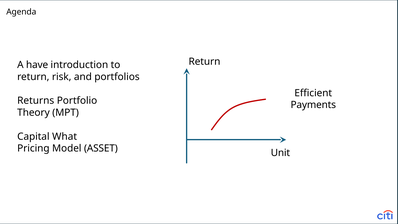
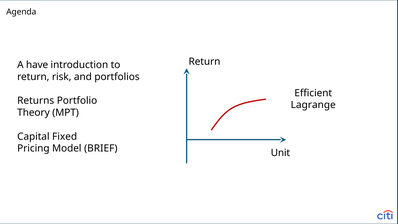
Payments: Payments -> Lagrange
What: What -> Fixed
ASSET: ASSET -> BRIEF
